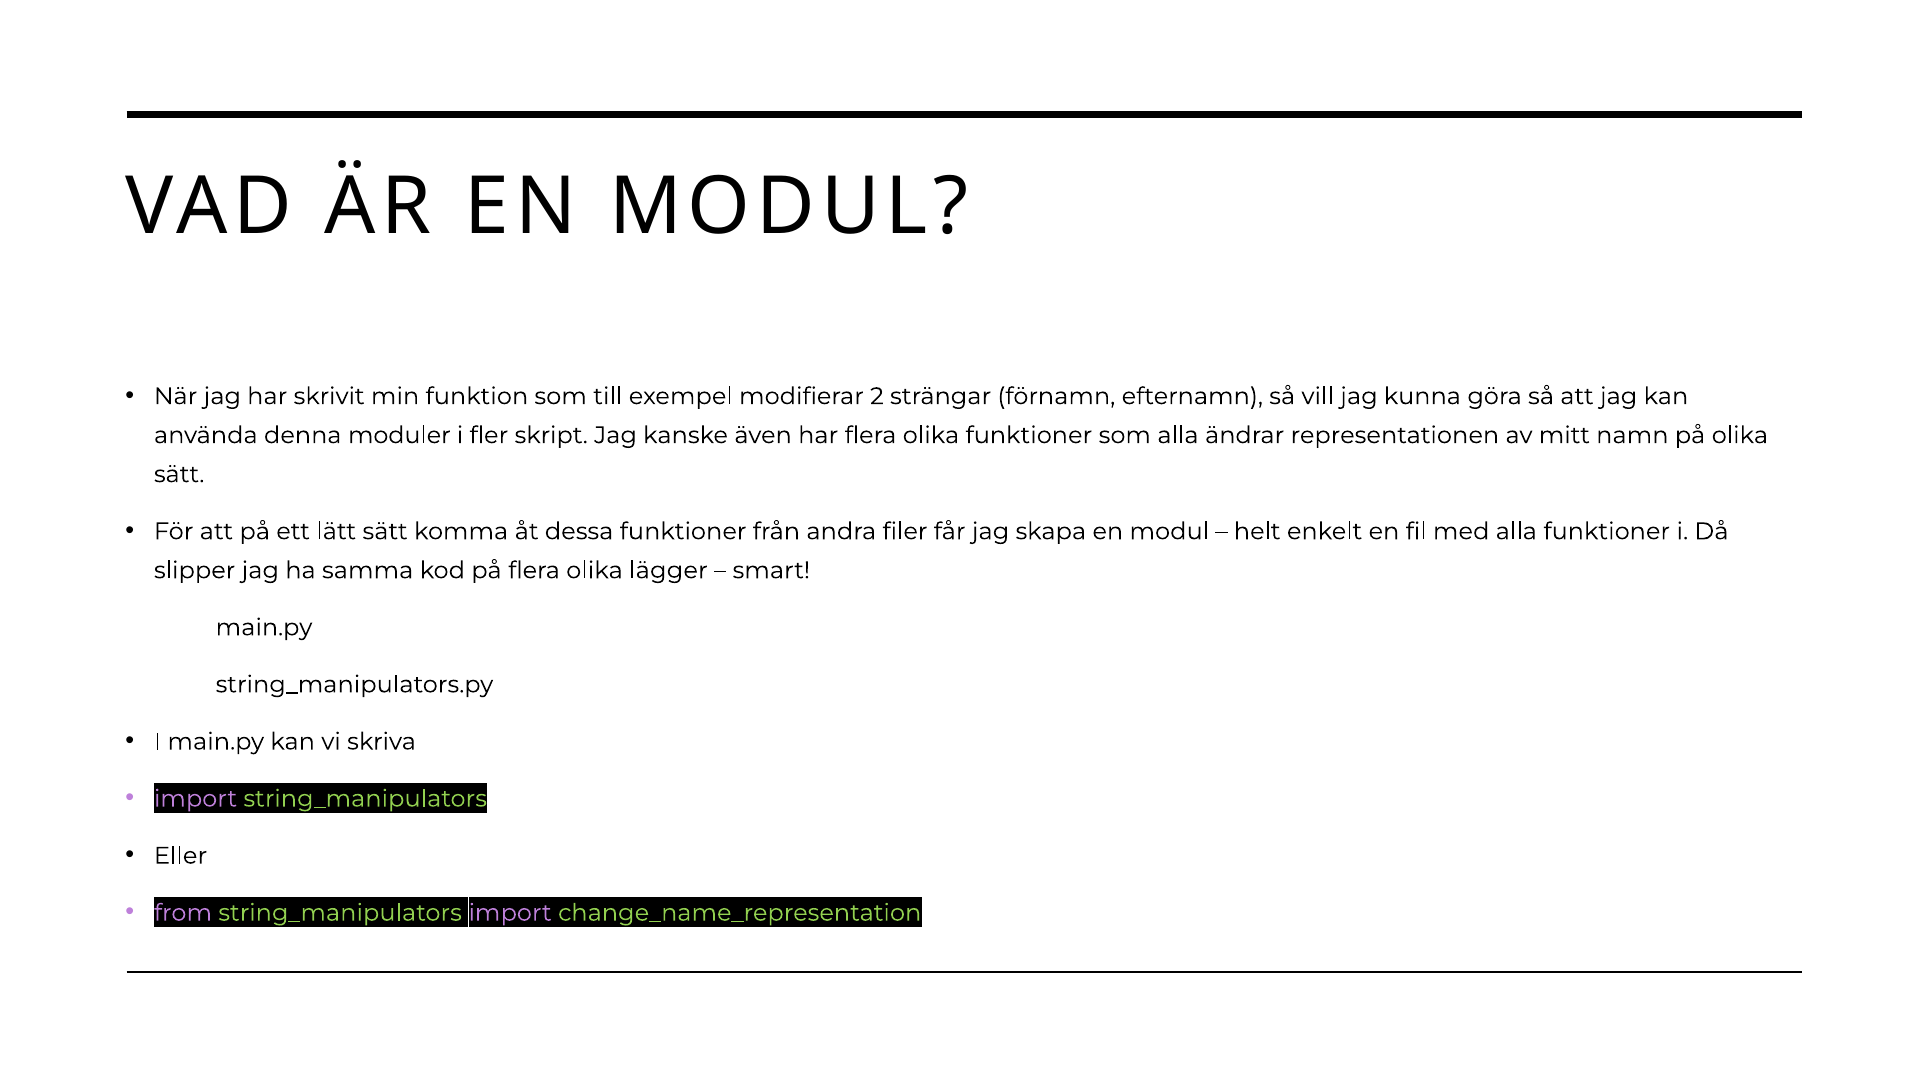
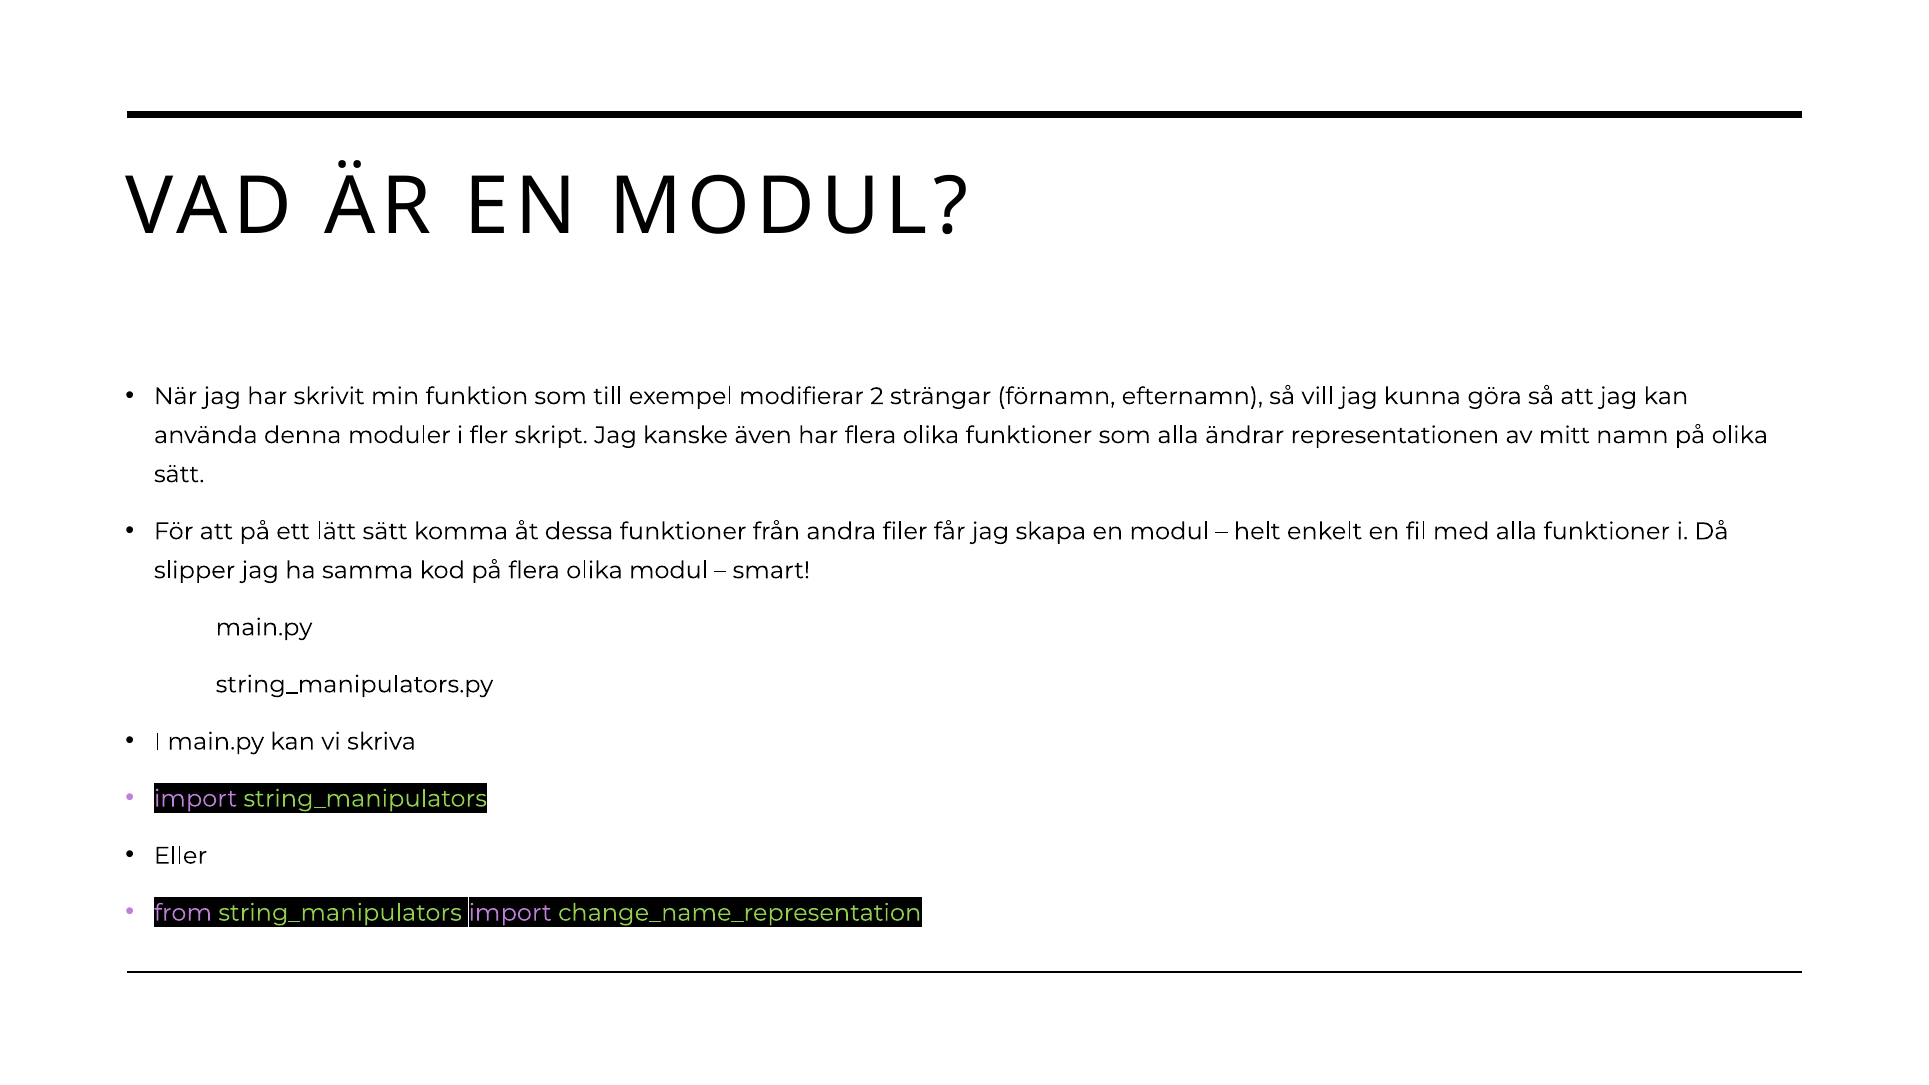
olika lägger: lägger -> modul
